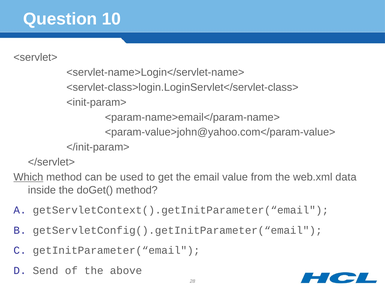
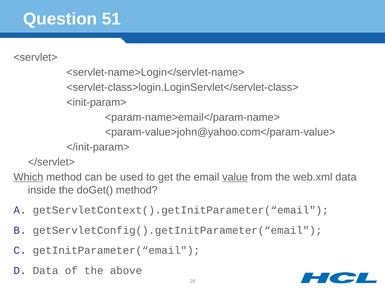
10: 10 -> 51
value underline: none -> present
Send at (46, 270): Send -> Data
